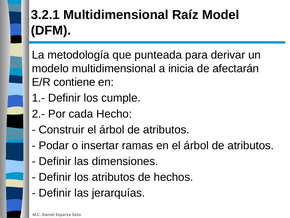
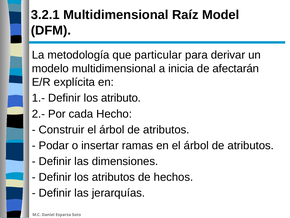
punteada: punteada -> particular
contiene: contiene -> explícita
cumple: cumple -> atributo
